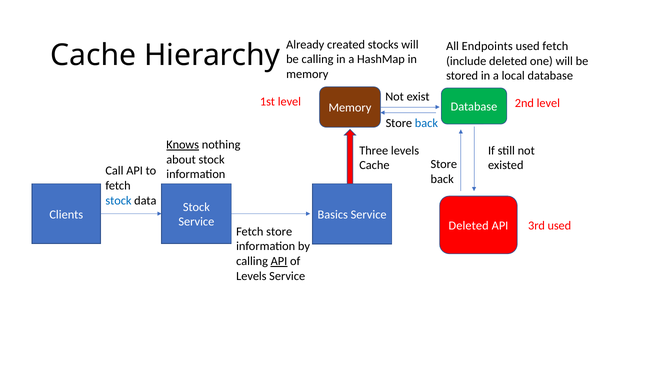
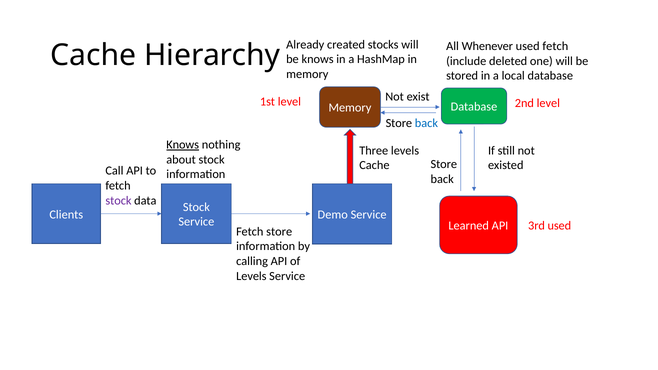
Endpoints: Endpoints -> Whenever
be calling: calling -> knows
stock at (118, 201) colour: blue -> purple
Basics: Basics -> Demo
Deleted at (469, 226): Deleted -> Learned
API at (279, 261) underline: present -> none
